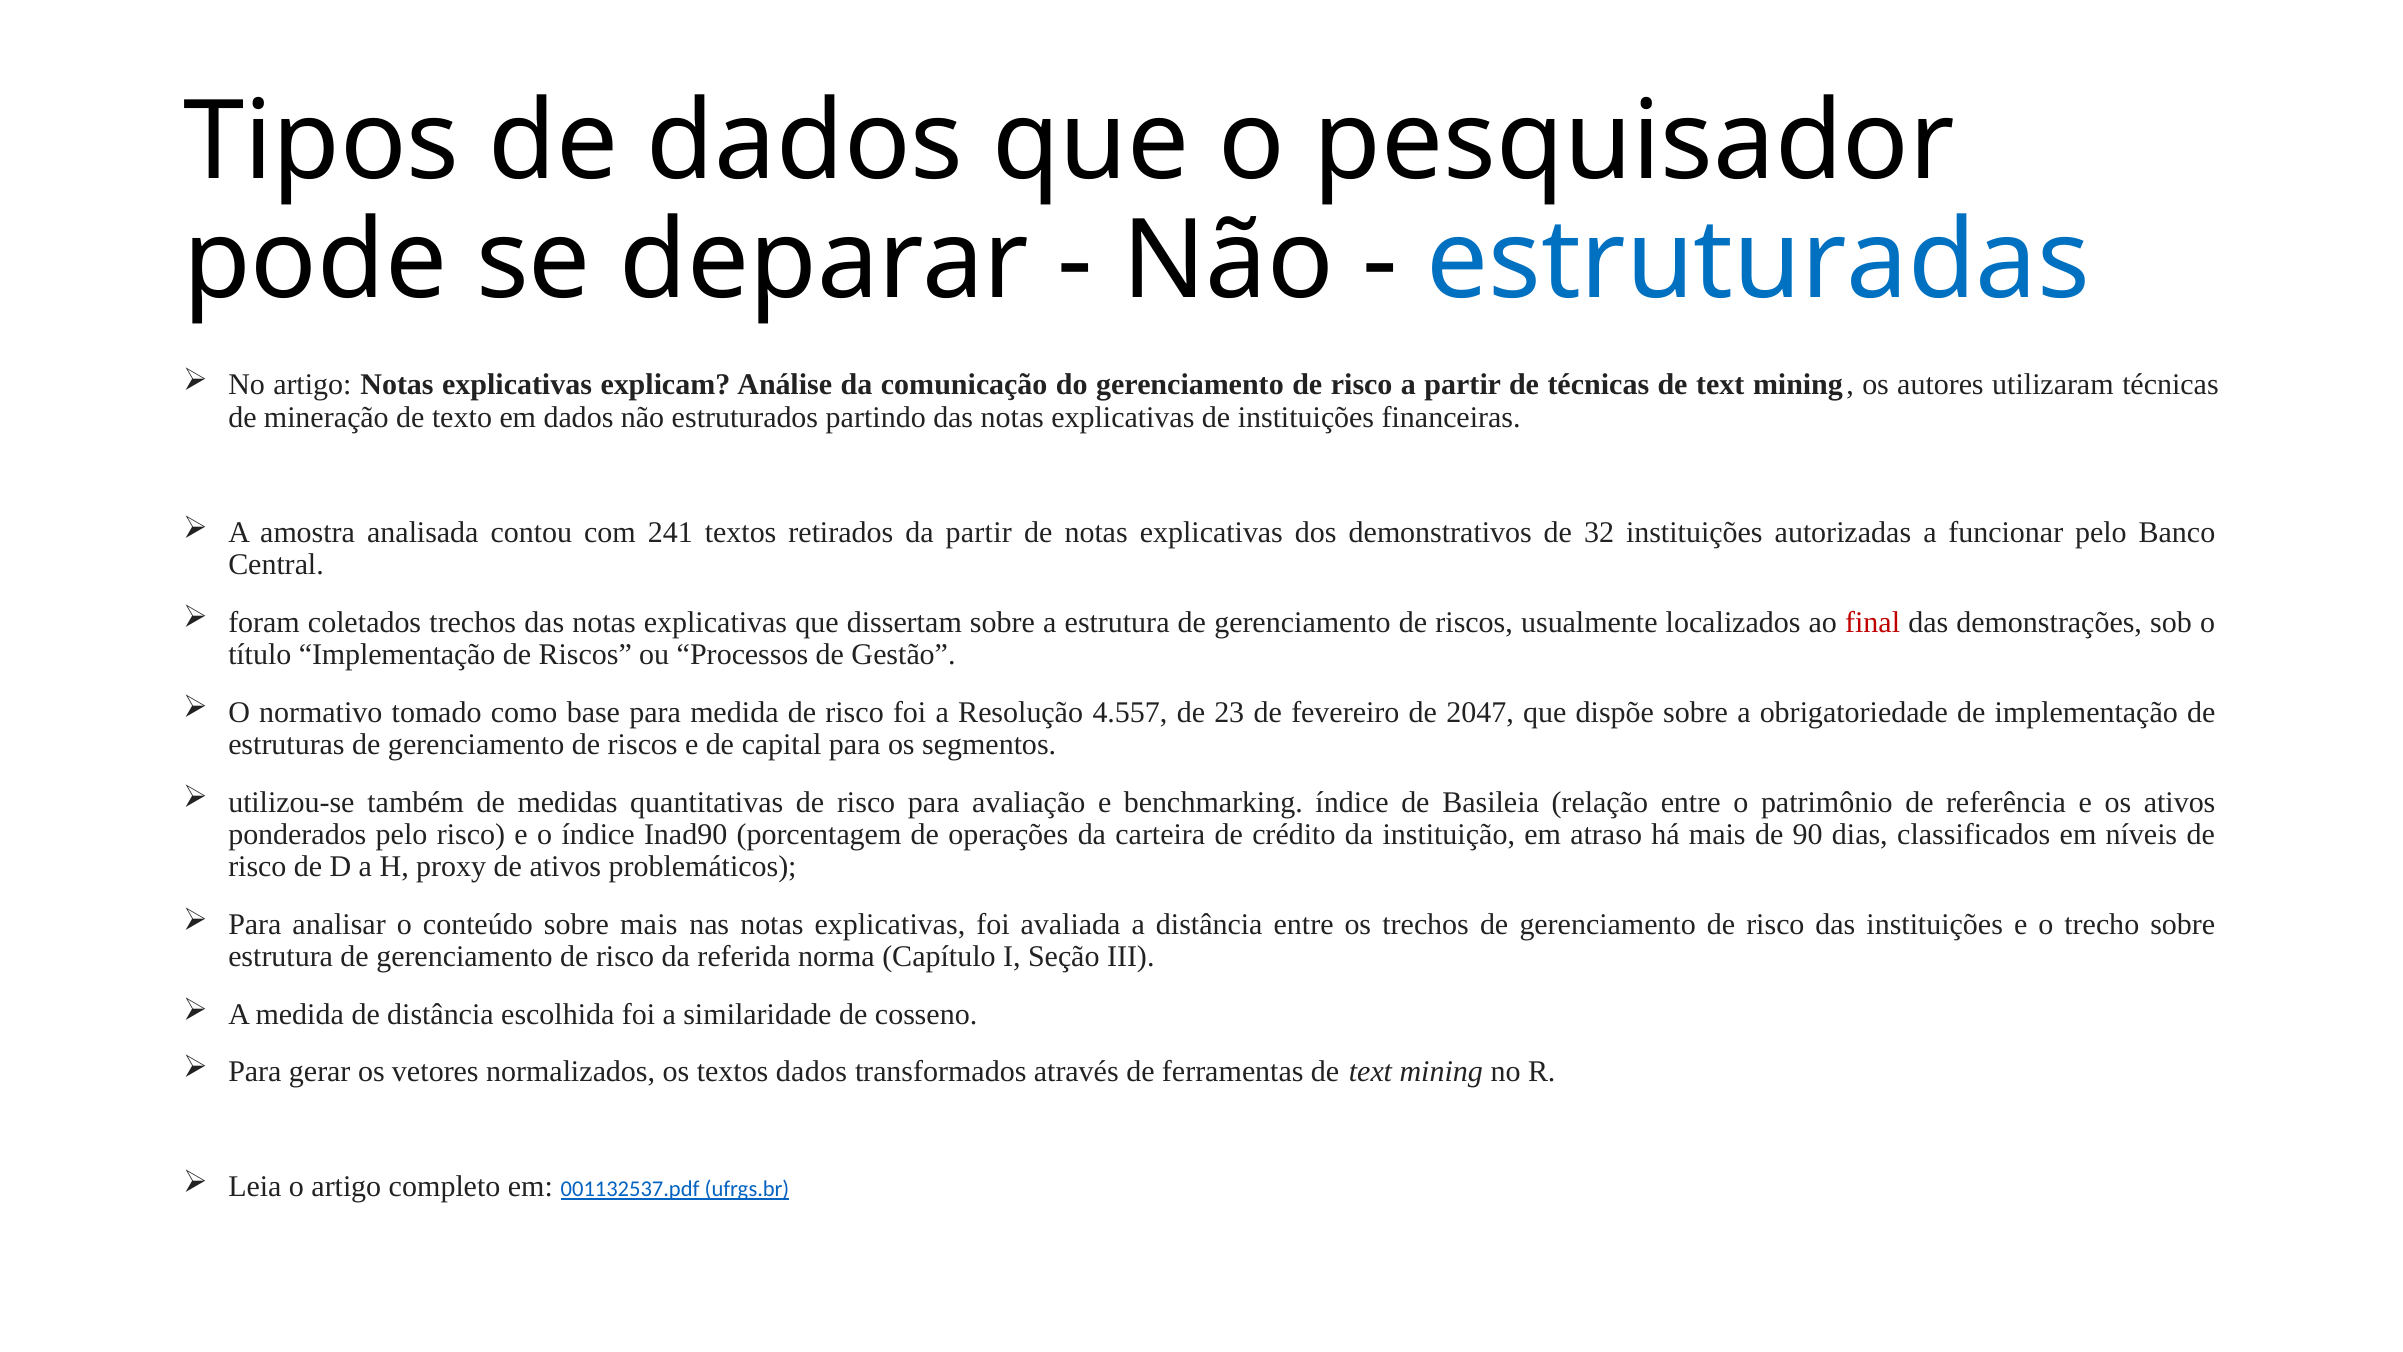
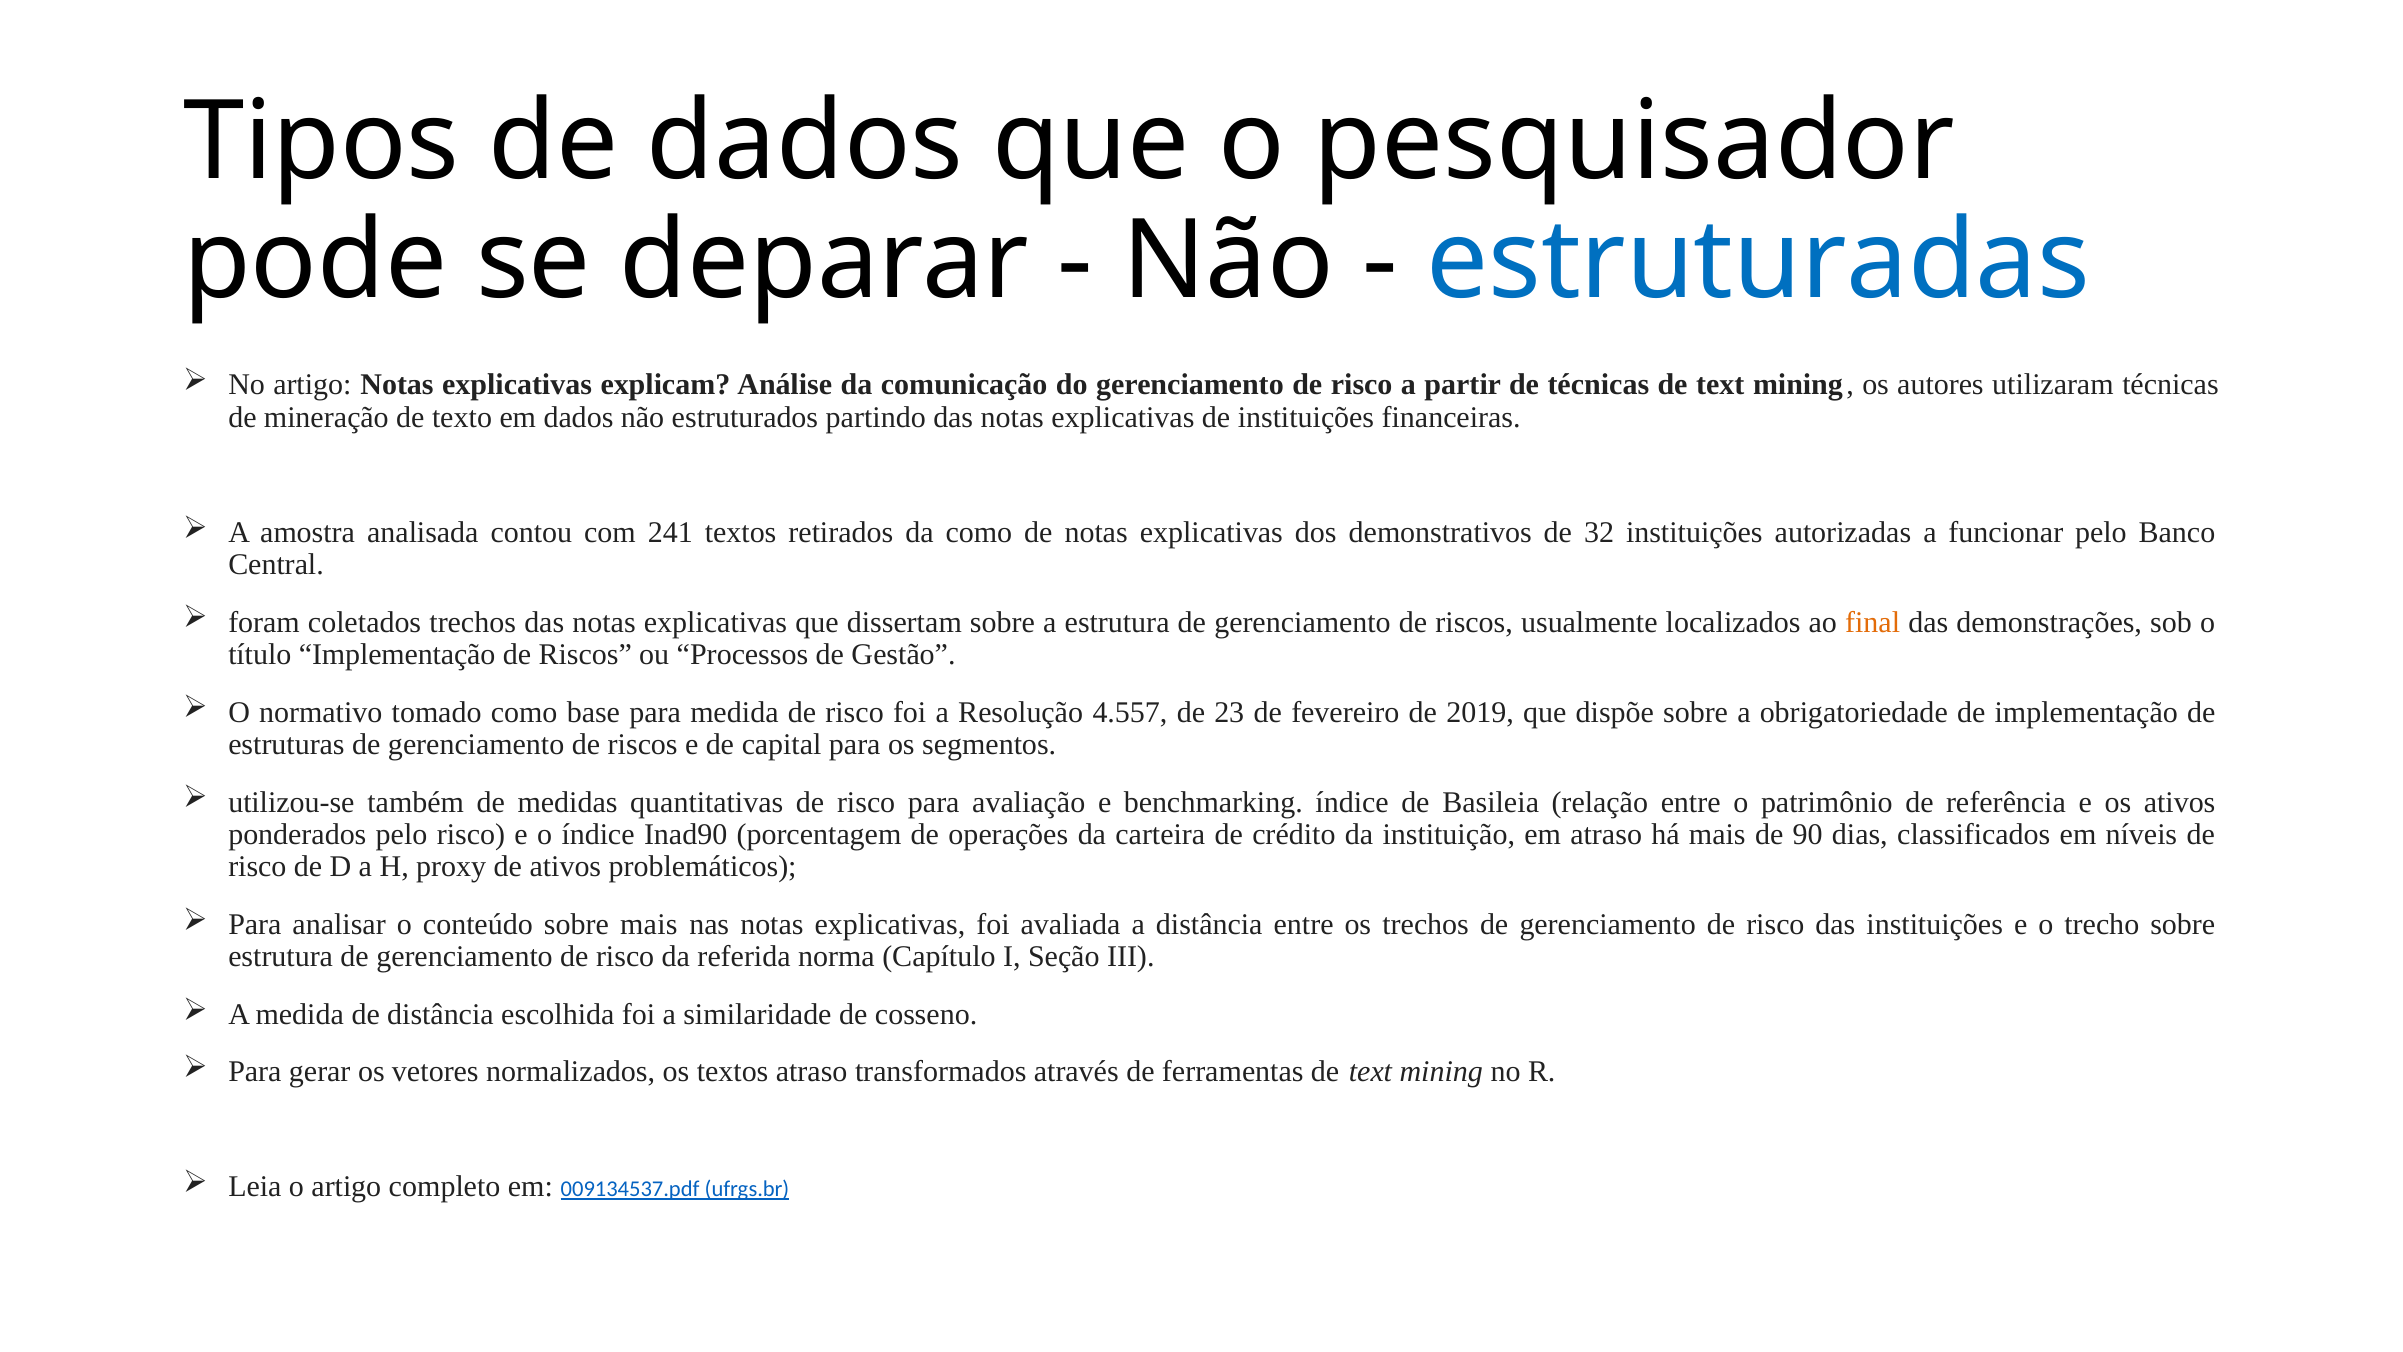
da partir: partir -> como
final colour: red -> orange
2047: 2047 -> 2019
textos dados: dados -> atraso
001132537.pdf: 001132537.pdf -> 009134537.pdf
